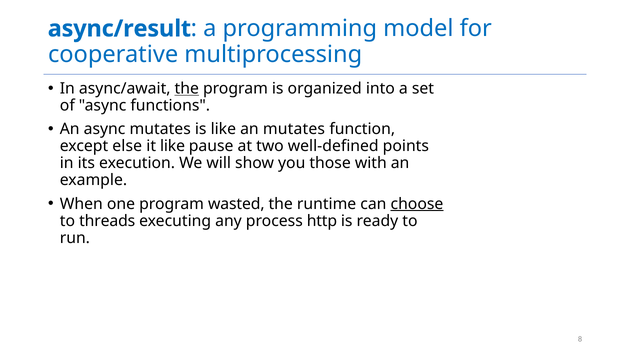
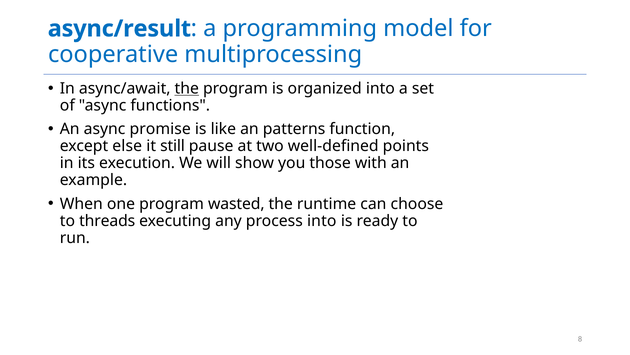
async mutates: mutates -> promise
an mutates: mutates -> patterns
it like: like -> still
choose underline: present -> none
process http: http -> into
